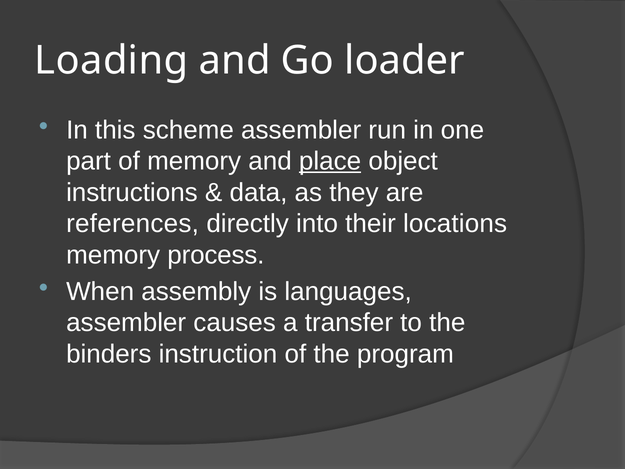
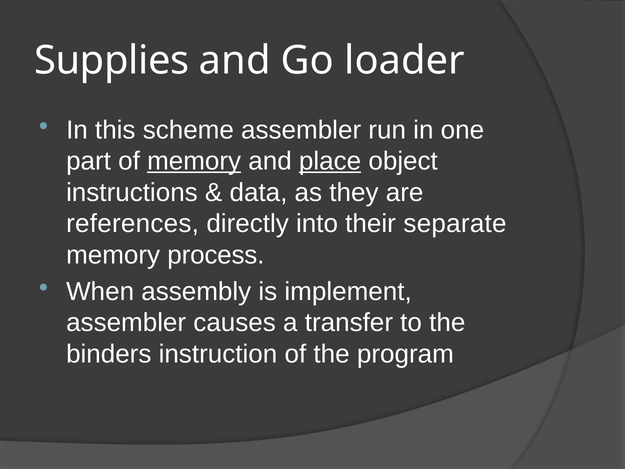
Loading: Loading -> Supplies
memory at (194, 161) underline: none -> present
locations: locations -> separate
languages: languages -> implement
